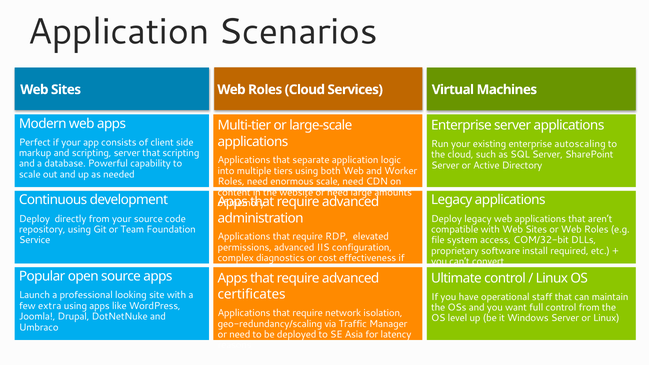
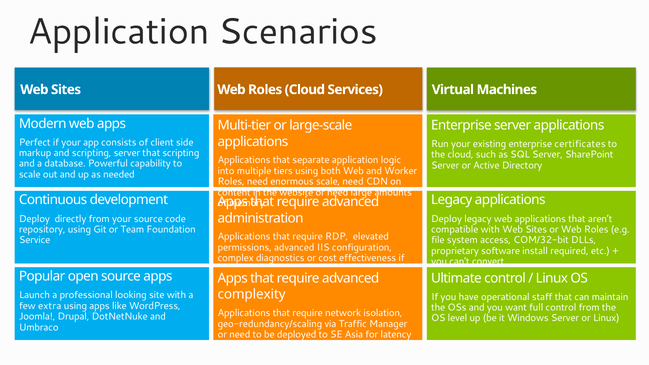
autoscaling: autoscaling -> certificates
certificates: certificates -> complexity
